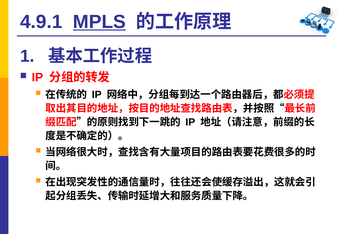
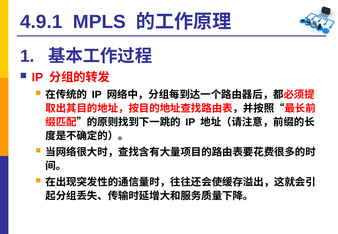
MPLS underline: present -> none
